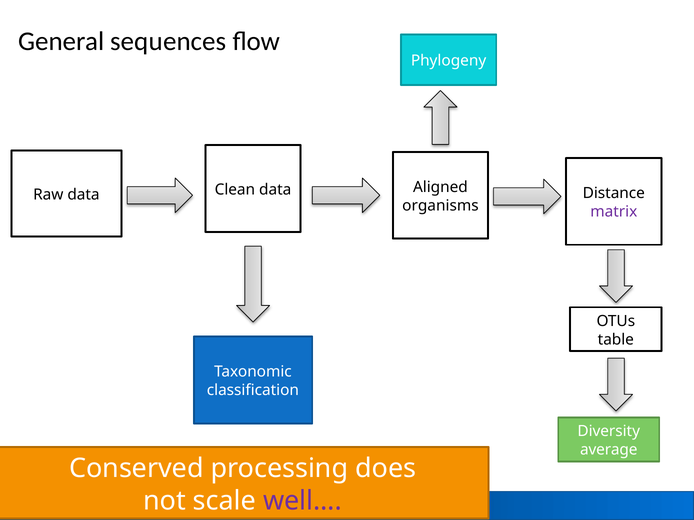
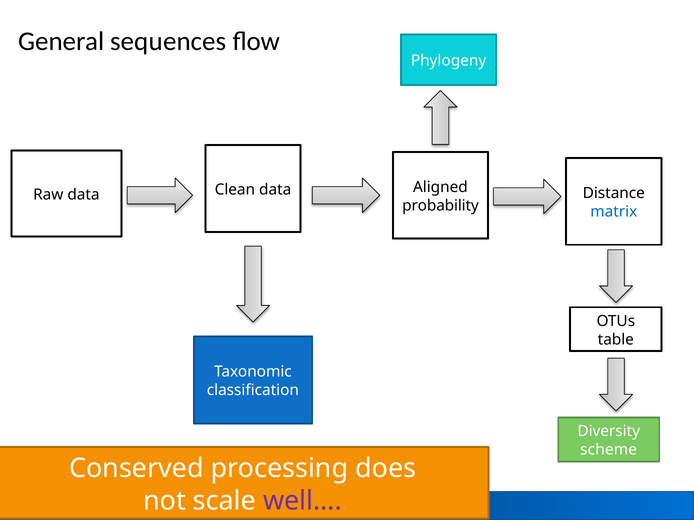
organisms: organisms -> probability
matrix colour: purple -> blue
average: average -> scheme
